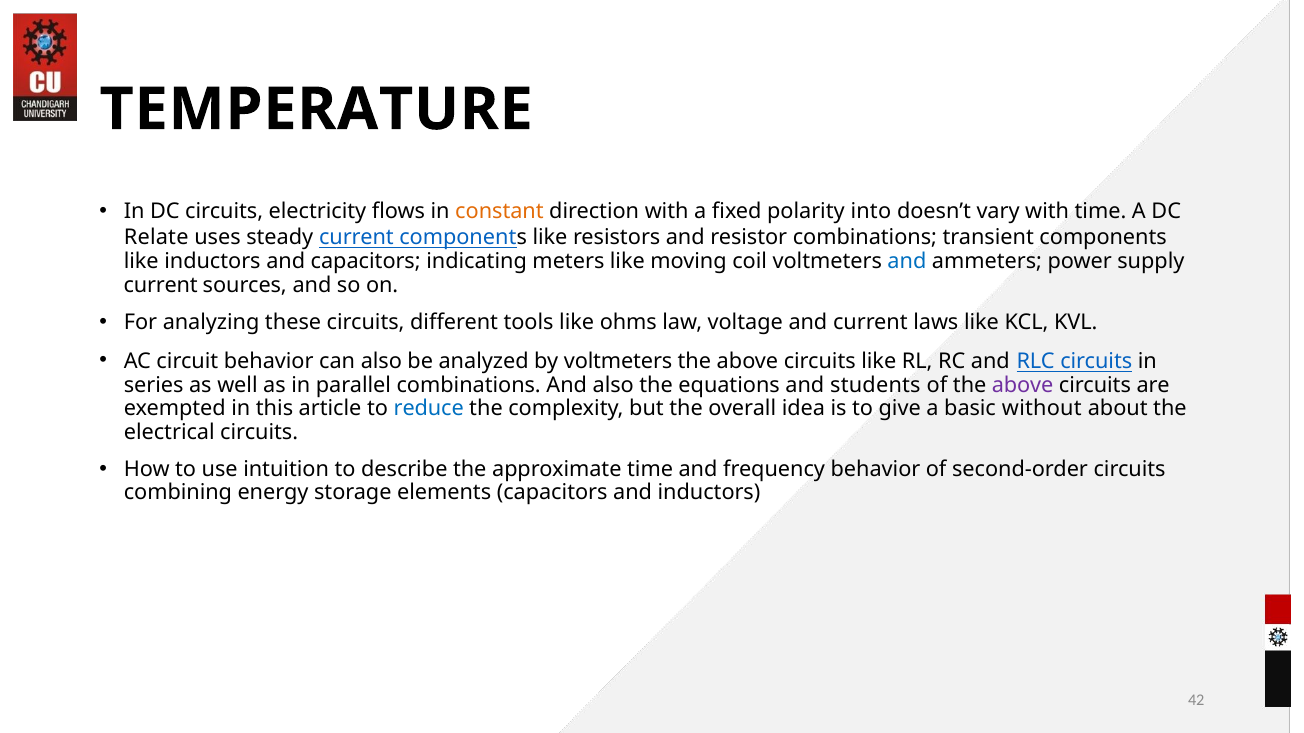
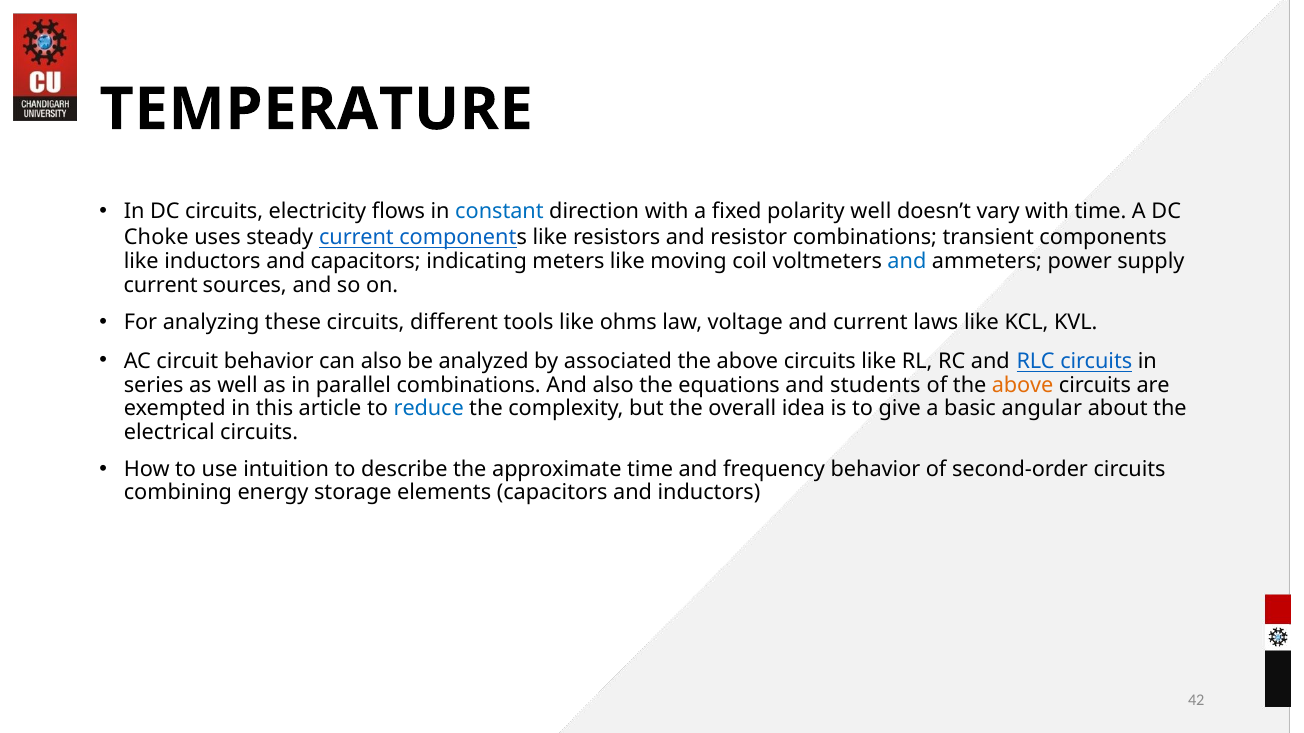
constant colour: orange -> blue
polarity into: into -> well
Relate: Relate -> Choke
by voltmeters: voltmeters -> associated
above at (1023, 386) colour: purple -> orange
without: without -> angular
